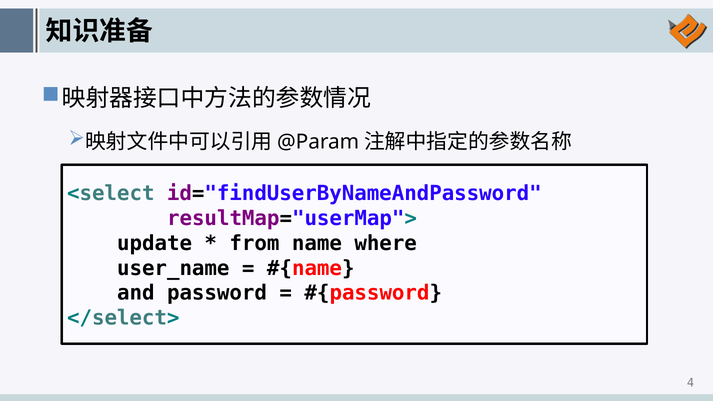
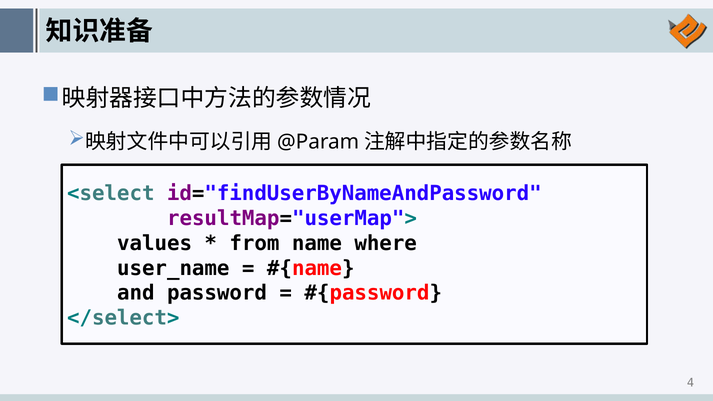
update: update -> values
